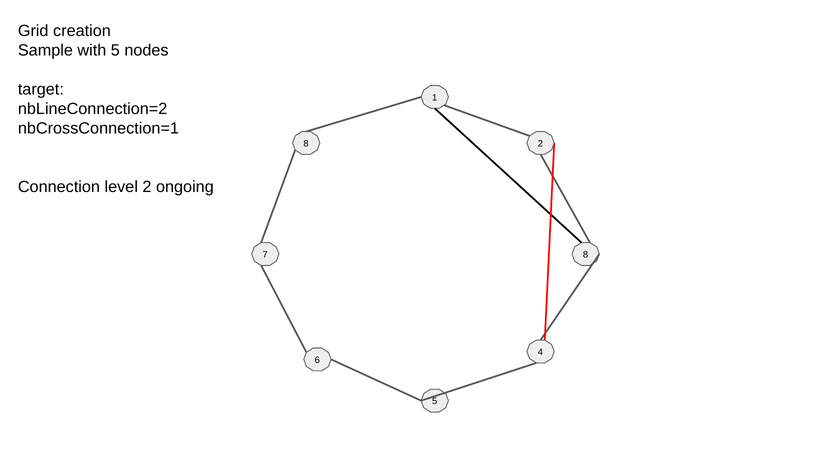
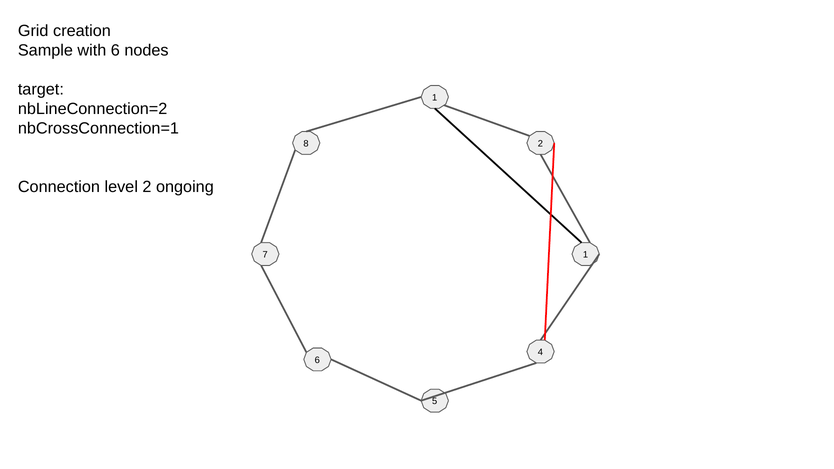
with 5: 5 -> 6
7 8: 8 -> 1
